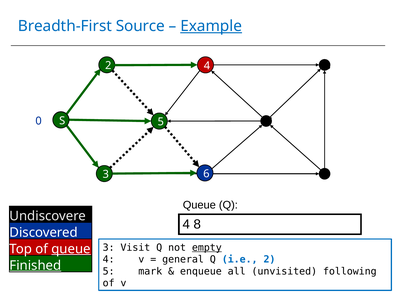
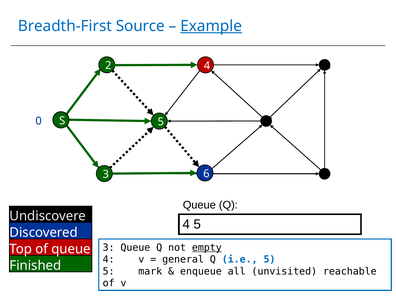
4 8: 8 -> 5
queue at (71, 249) underline: present -> none
3 Visit: Visit -> Queue
i.e 2: 2 -> 5
Finished underline: present -> none
following: following -> reachable
